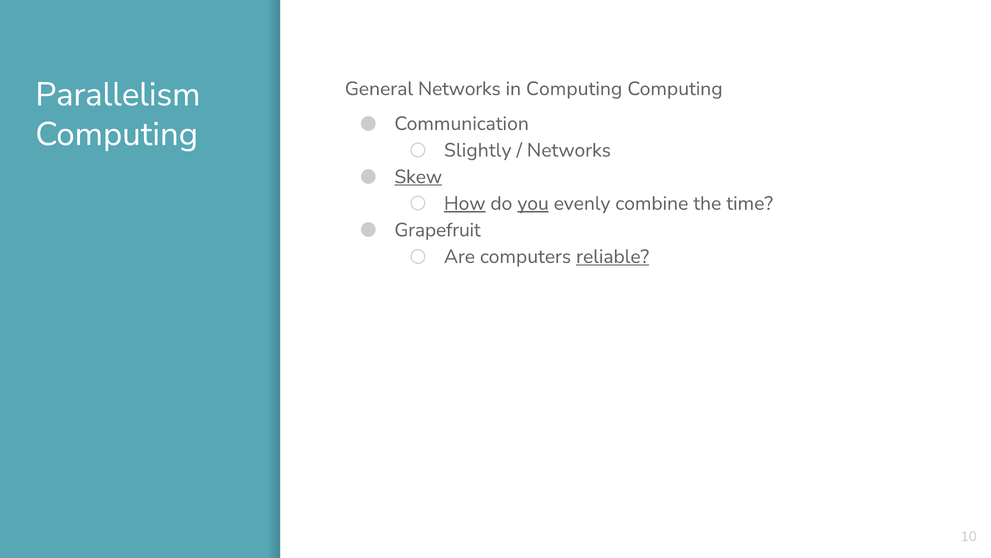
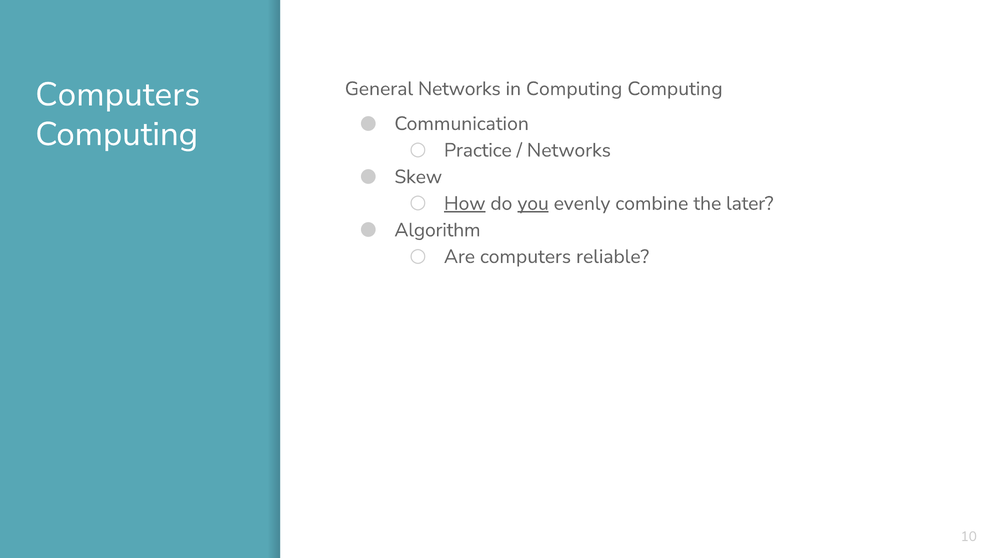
Parallelism at (118, 94): Parallelism -> Computers
Slightly: Slightly -> Practice
Skew underline: present -> none
time: time -> later
Grapefruit: Grapefruit -> Algorithm
reliable underline: present -> none
